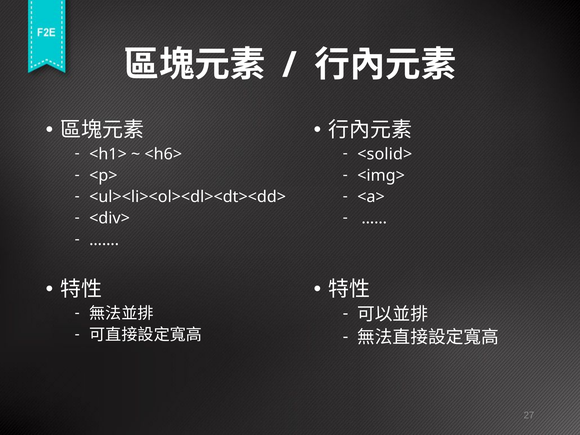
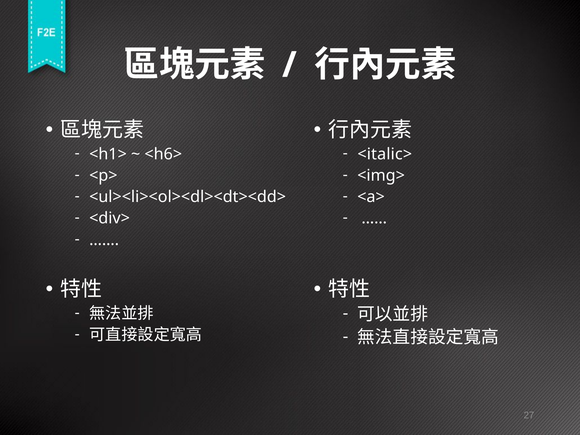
<solid>: <solid> -> <italic>
